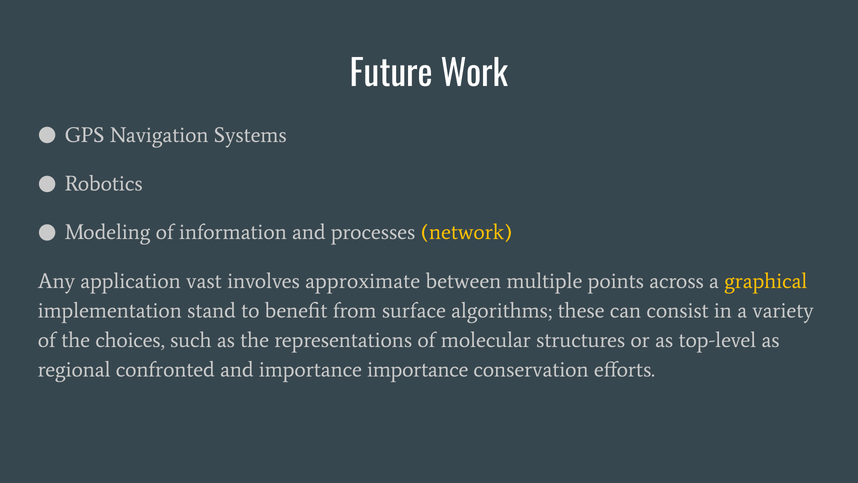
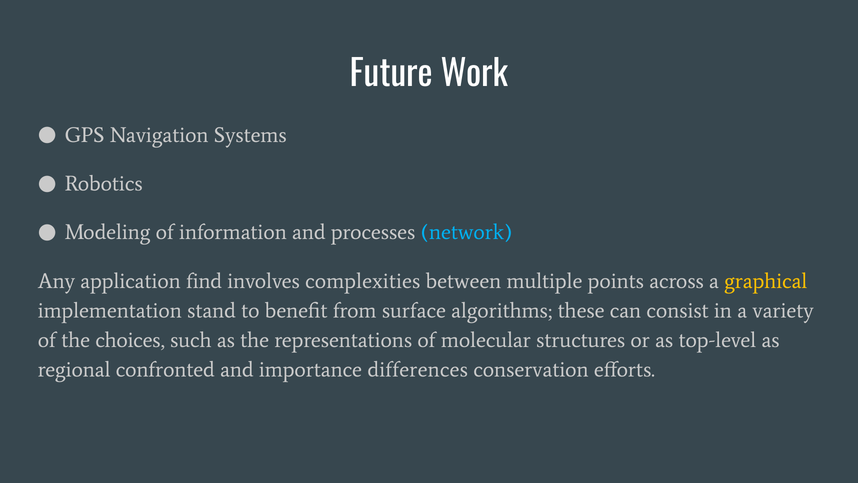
network colour: yellow -> light blue
vast: vast -> find
approximate: approximate -> complexities
importance importance: importance -> differences
